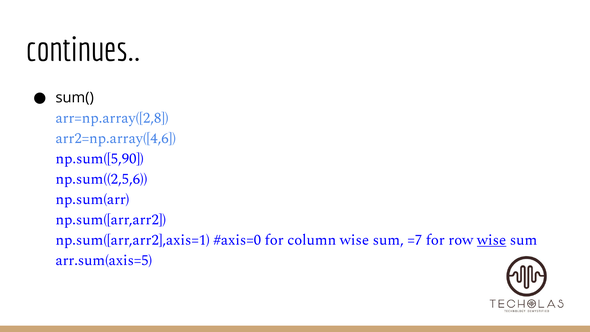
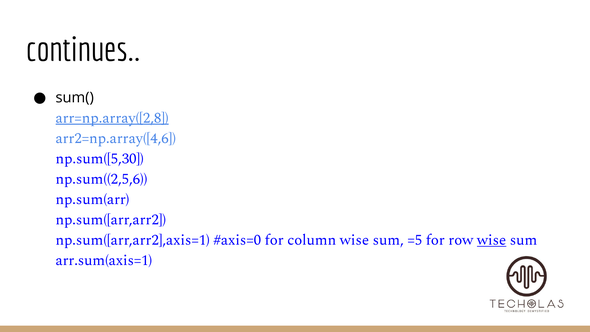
arr=np.array([2,8 underline: none -> present
np.sum([5,90: np.sum([5,90 -> np.sum([5,30
=7: =7 -> =5
arr.sum(axis=5: arr.sum(axis=5 -> arr.sum(axis=1
